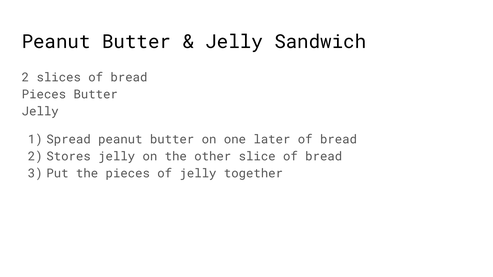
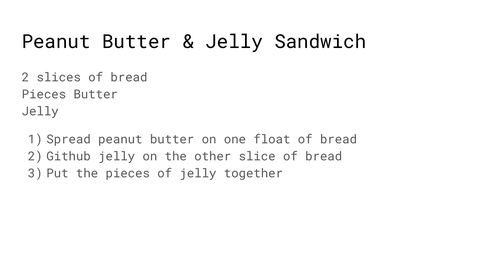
later: later -> float
Stores: Stores -> Github
